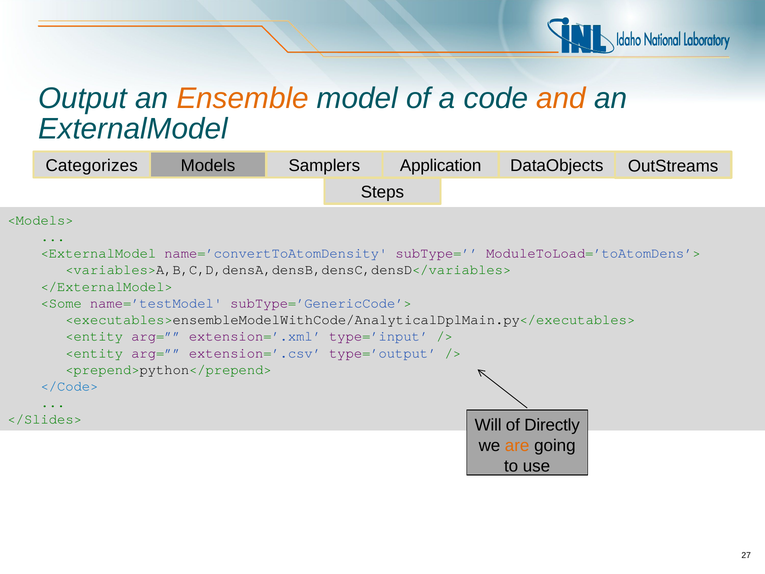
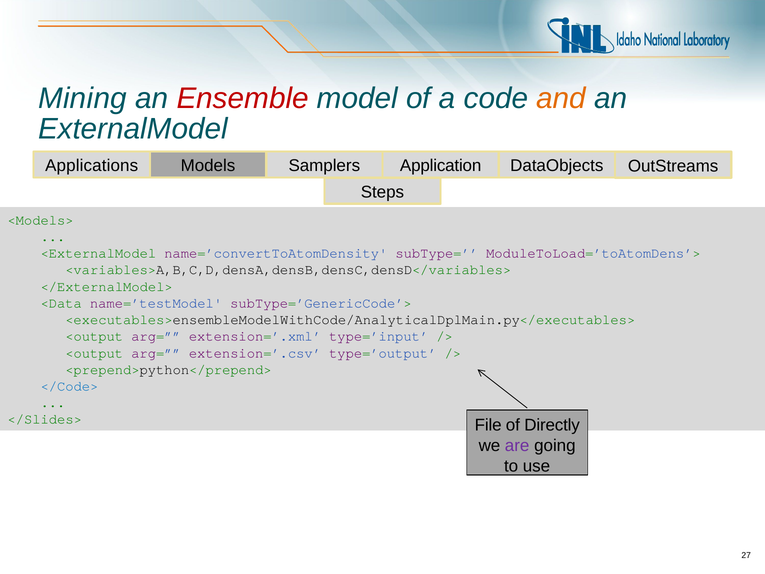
Output: Output -> Mining
Ensemble colour: orange -> red
Categorizes: Categorizes -> Applications
<Some: <Some -> <Data
<entity at (94, 336): <entity -> <output
<entity at (94, 353): <entity -> <output
Will: Will -> File
are colour: orange -> purple
